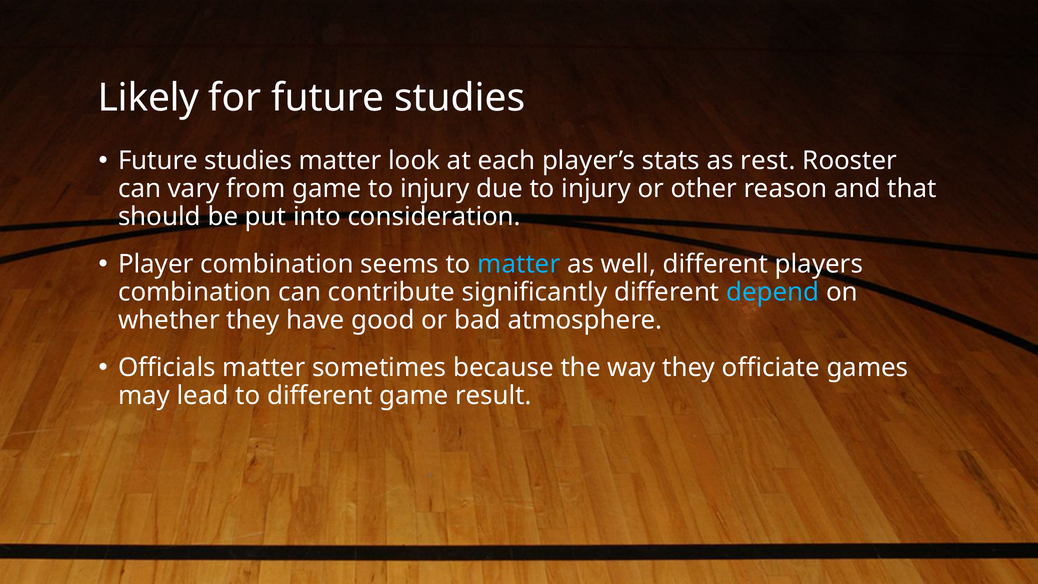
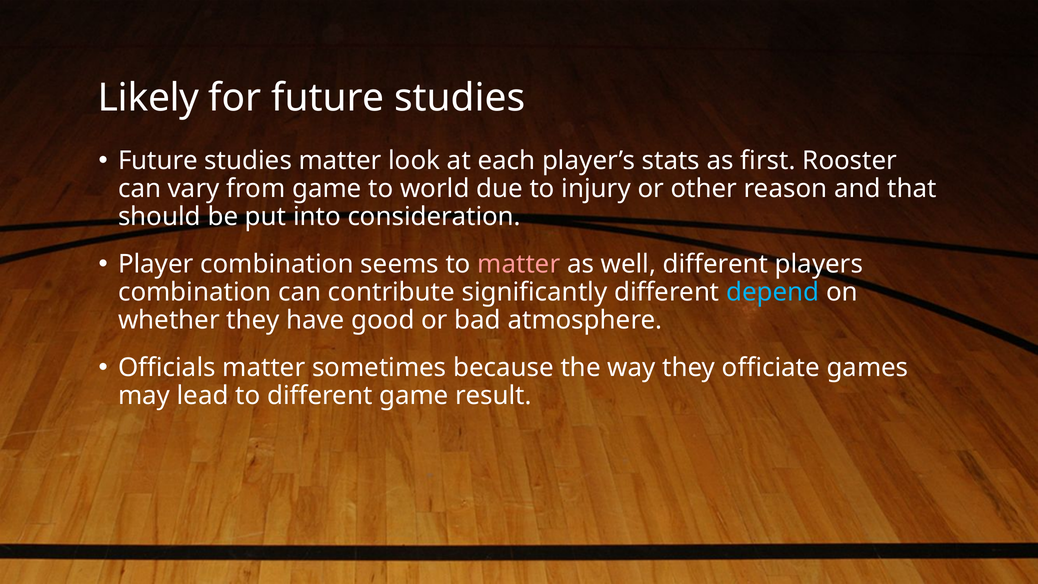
rest: rest -> first
game to injury: injury -> world
matter at (519, 264) colour: light blue -> pink
